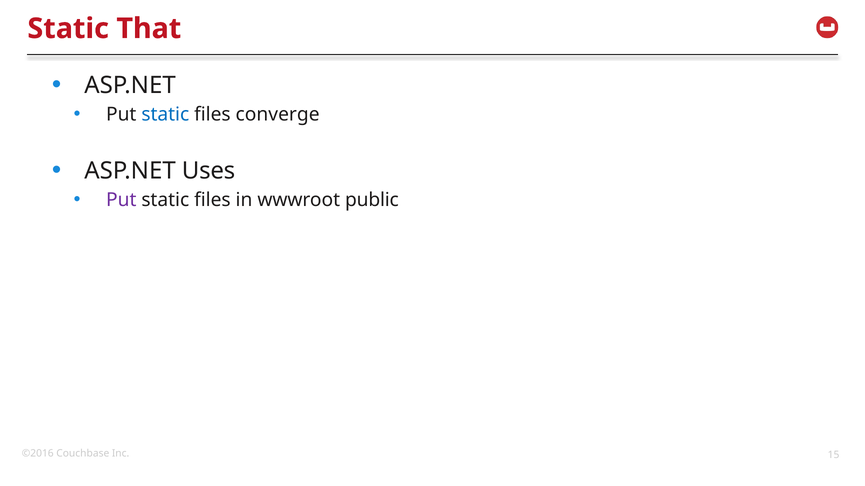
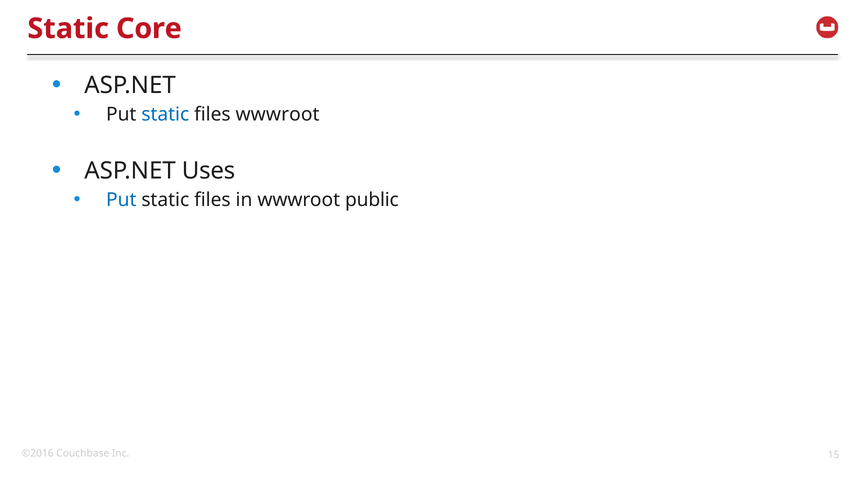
That: That -> Core
files converge: converge -> wwwroot
Put at (121, 200) colour: purple -> blue
